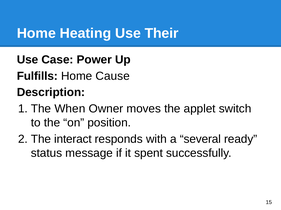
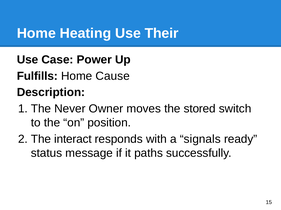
When: When -> Never
applet: applet -> stored
several: several -> signals
spent: spent -> paths
